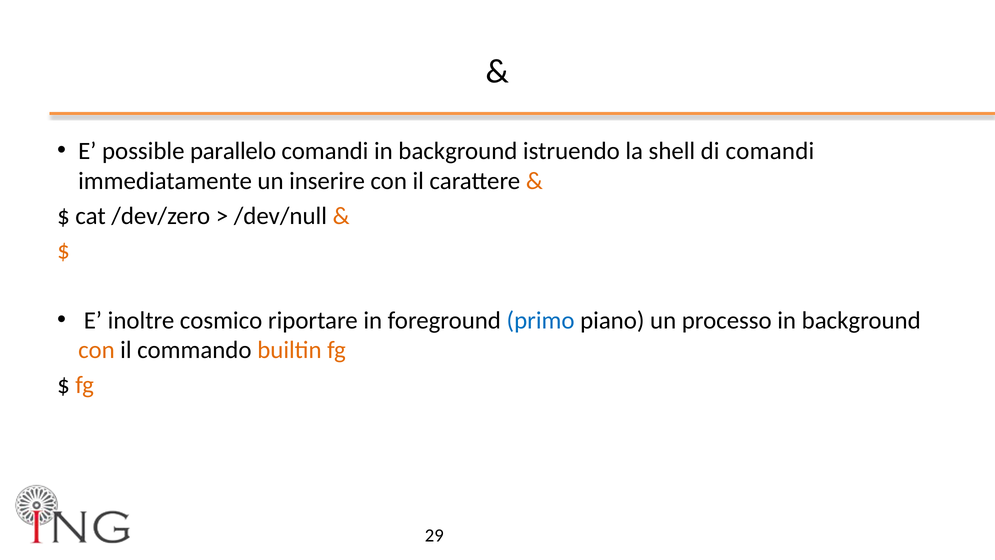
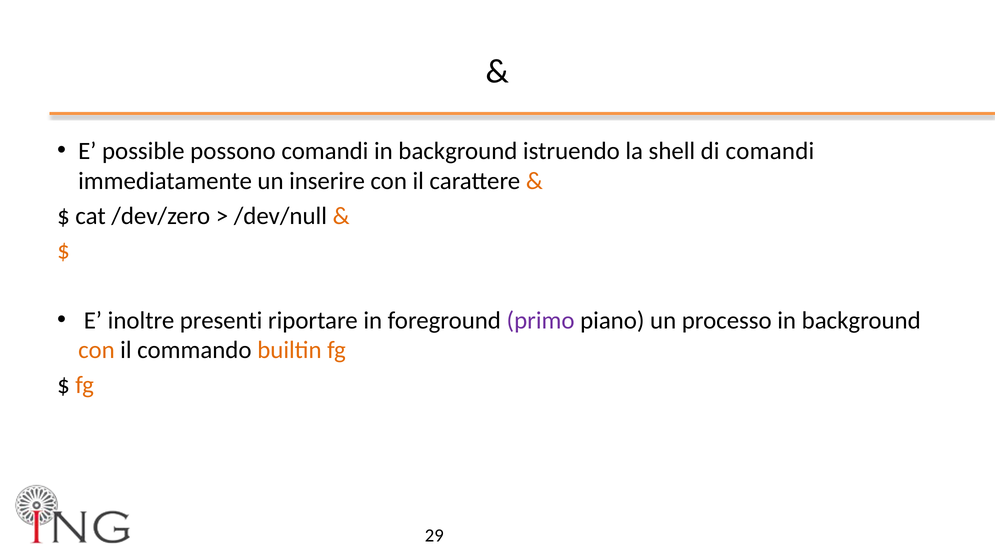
parallelo: parallelo -> possono
cosmico: cosmico -> presenti
primo colour: blue -> purple
